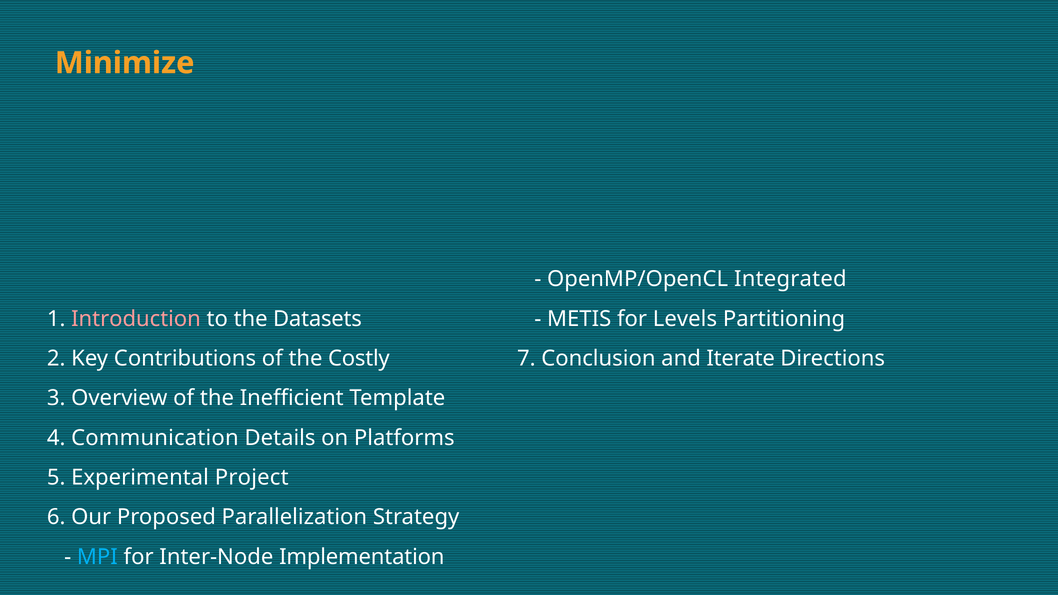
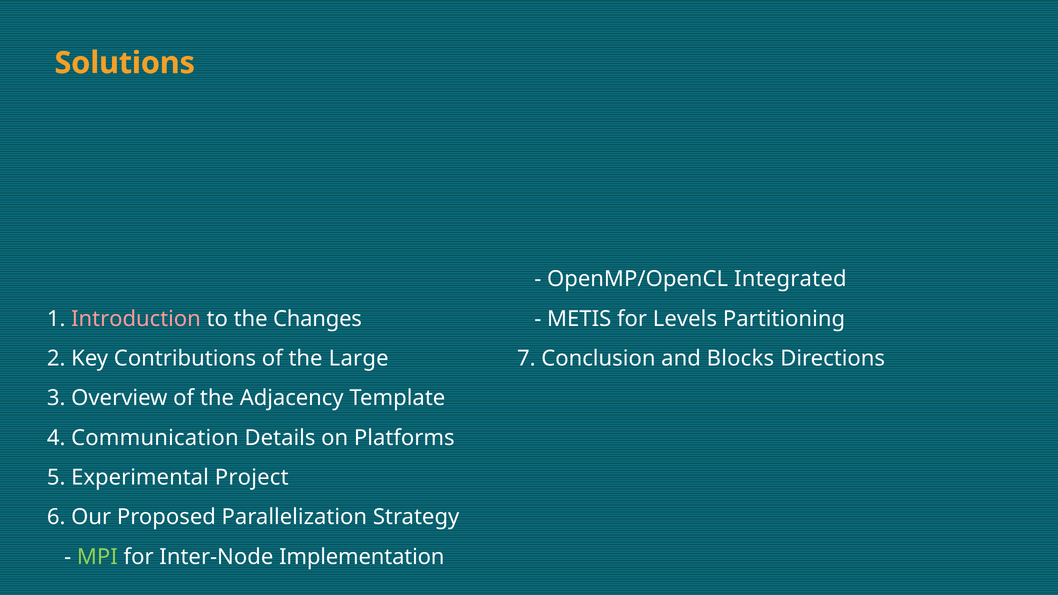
Minimize: Minimize -> Solutions
Datasets: Datasets -> Changes
Costly: Costly -> Large
Iterate: Iterate -> Blocks
Inefficient: Inefficient -> Adjacency
MPI colour: light blue -> light green
